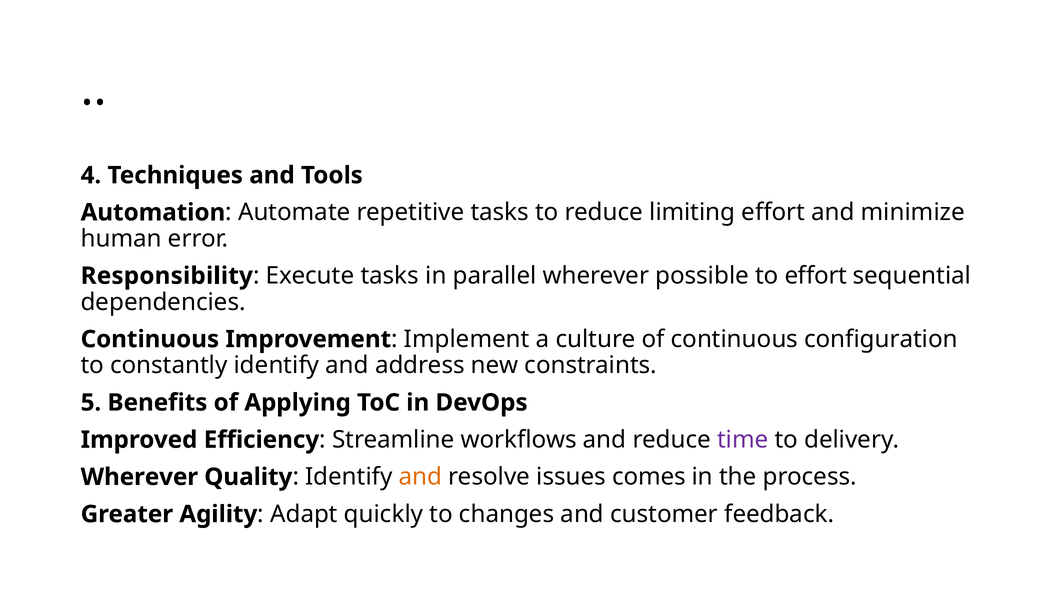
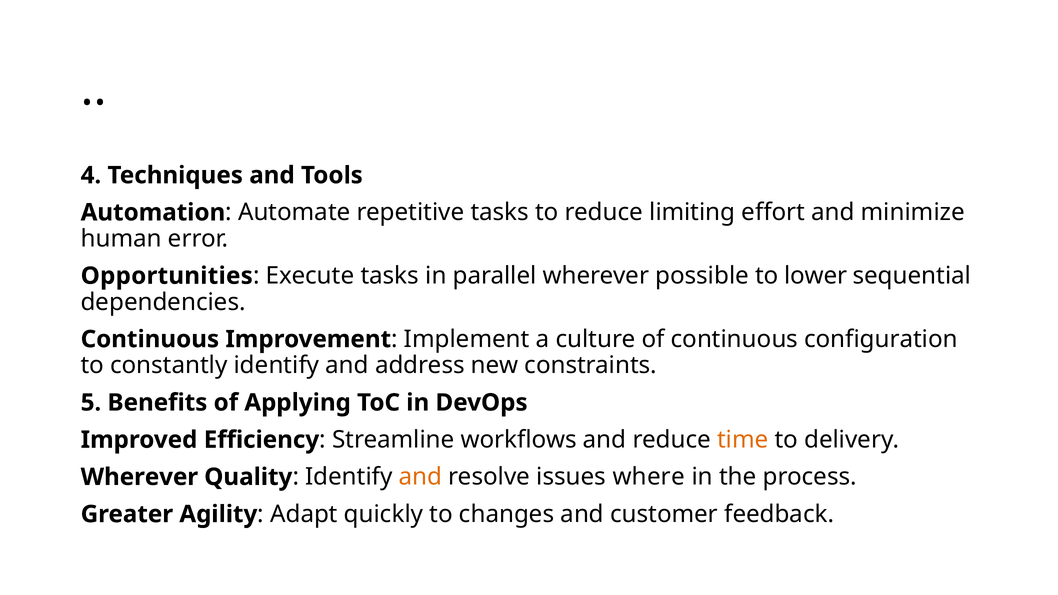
Responsibility: Responsibility -> Opportunities
to effort: effort -> lower
time colour: purple -> orange
comes: comes -> where
